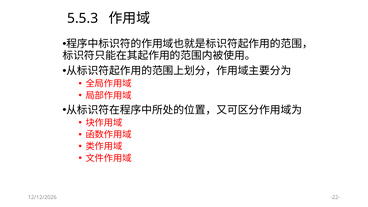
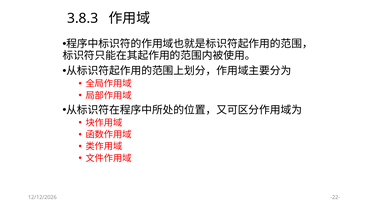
5.5.3: 5.5.3 -> 3.8.3
